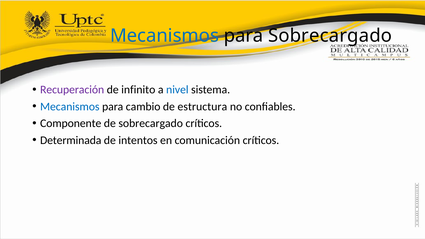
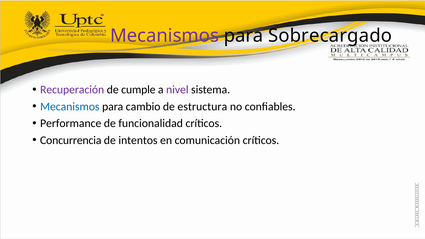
Mecanismos at (165, 36) colour: blue -> purple
infinito: infinito -> cumple
nivel colour: blue -> purple
Componente: Componente -> Performance
de sobrecargado: sobrecargado -> funcionalidad
Determinada: Determinada -> Concurrencia
